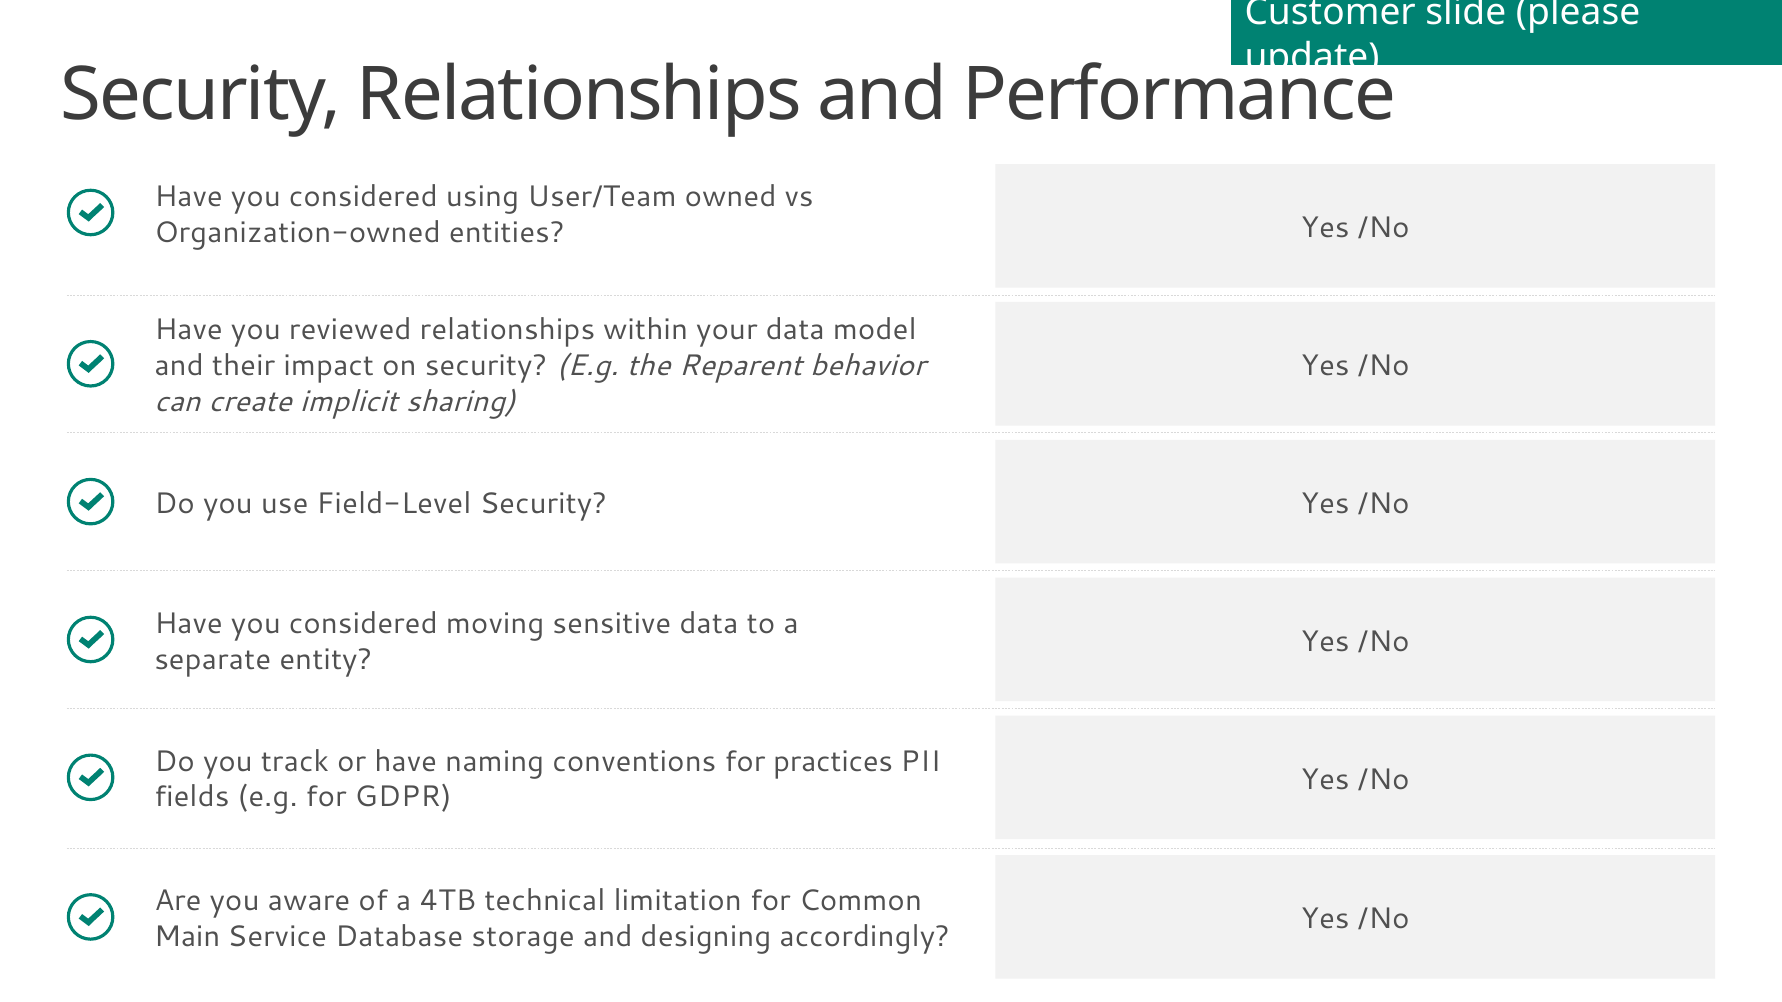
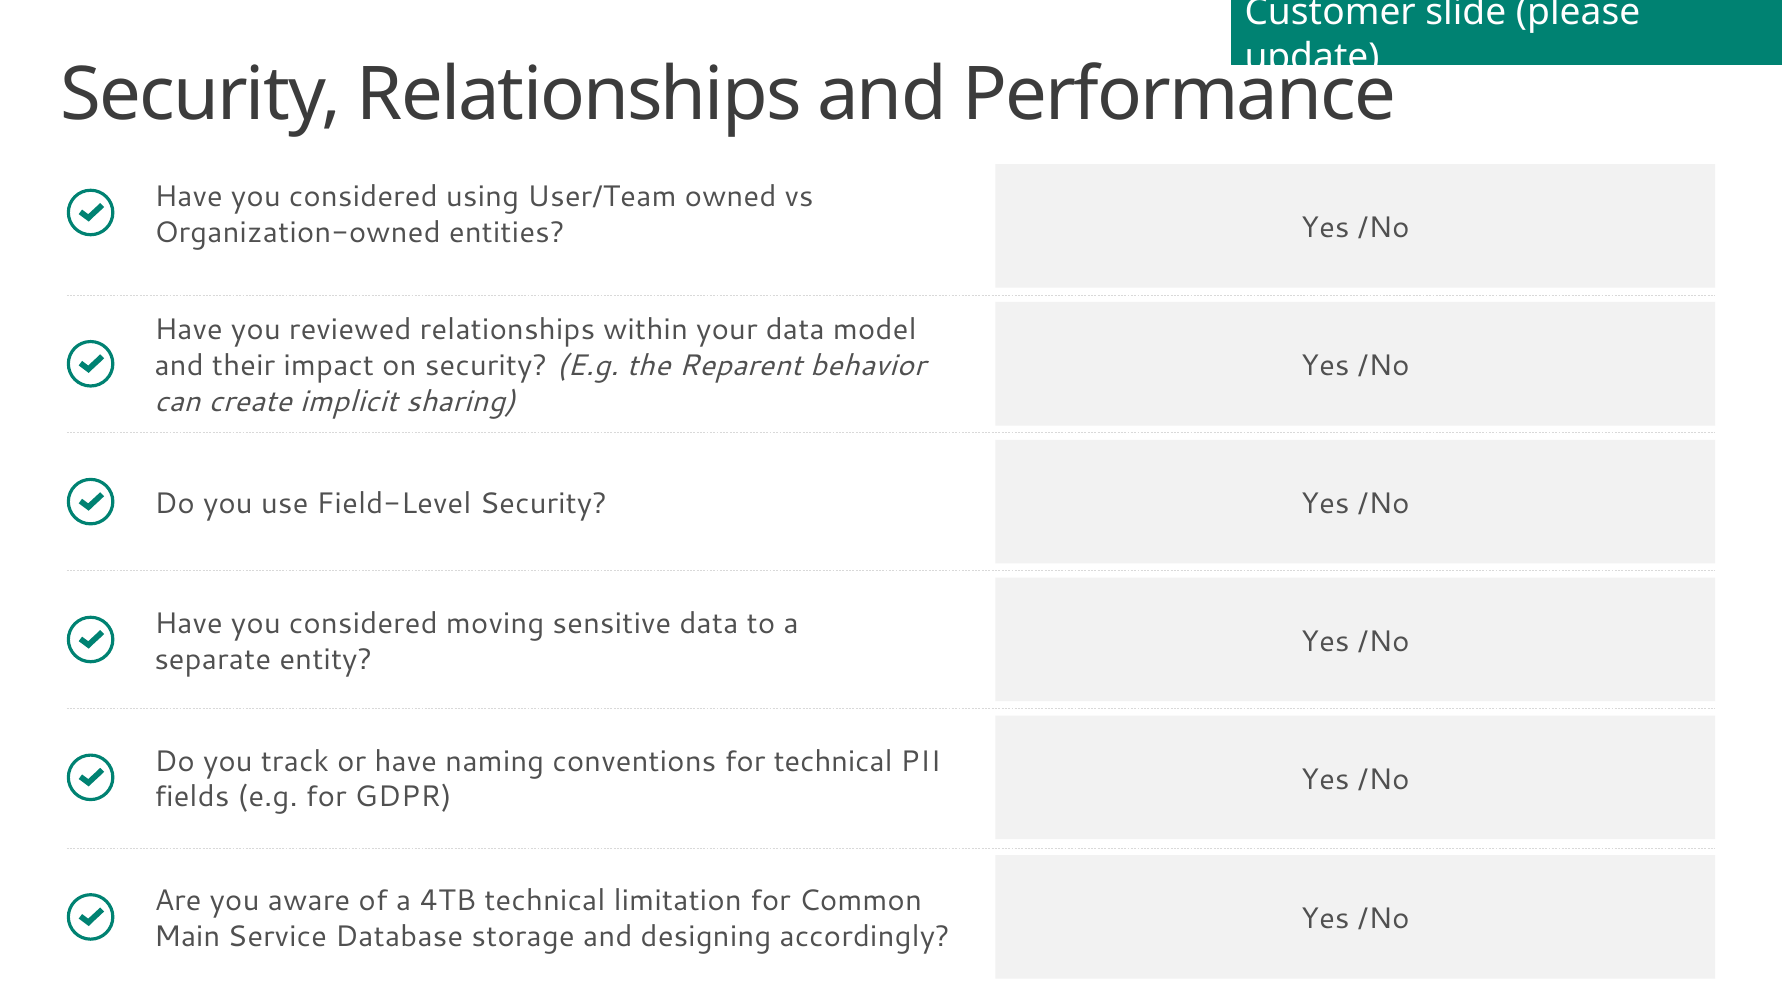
for practices: practices -> technical
